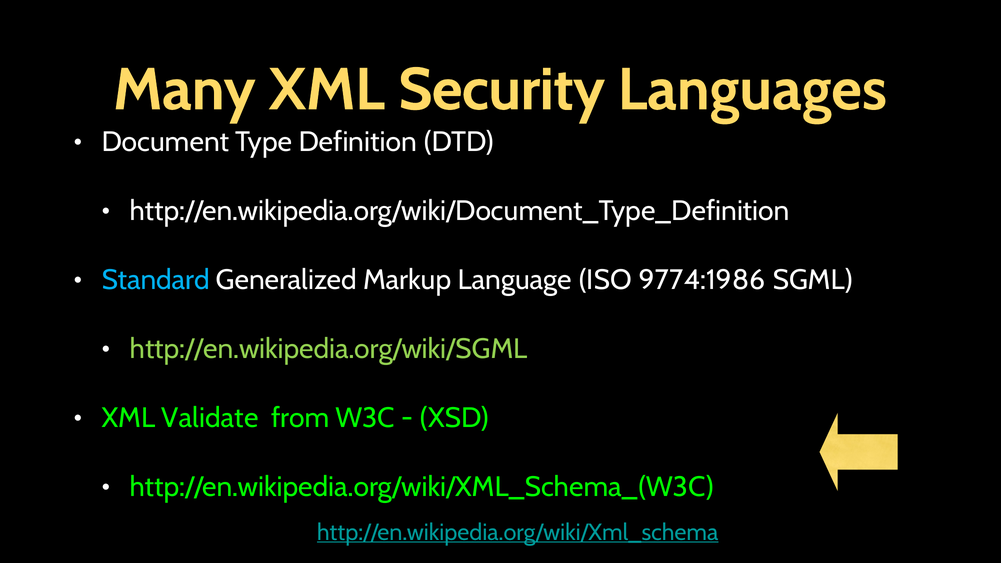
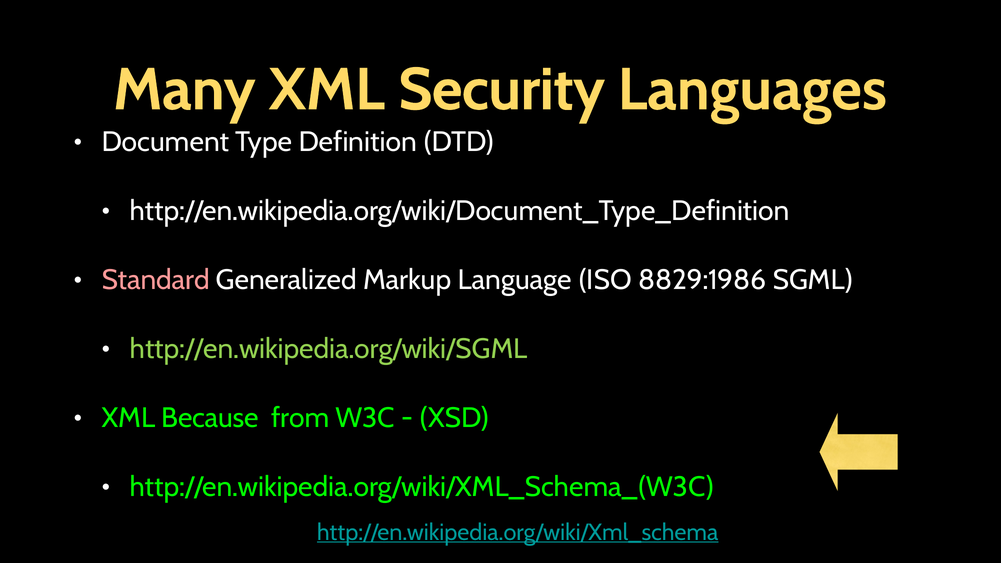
Standard colour: light blue -> pink
9774:1986: 9774:1986 -> 8829:1986
Validate: Validate -> Because
